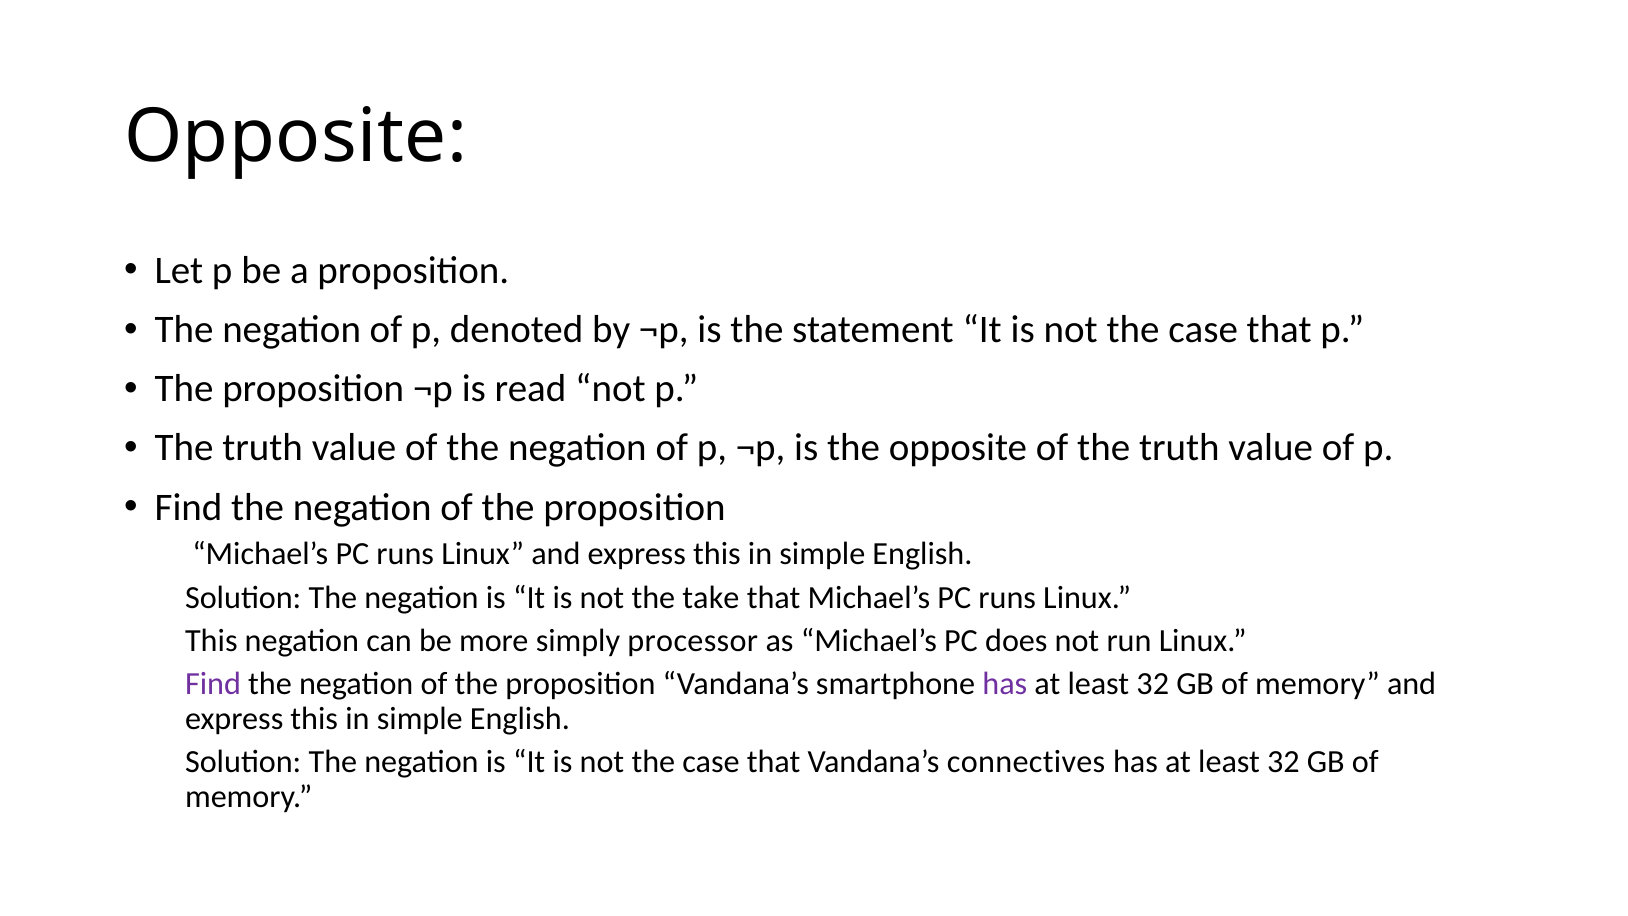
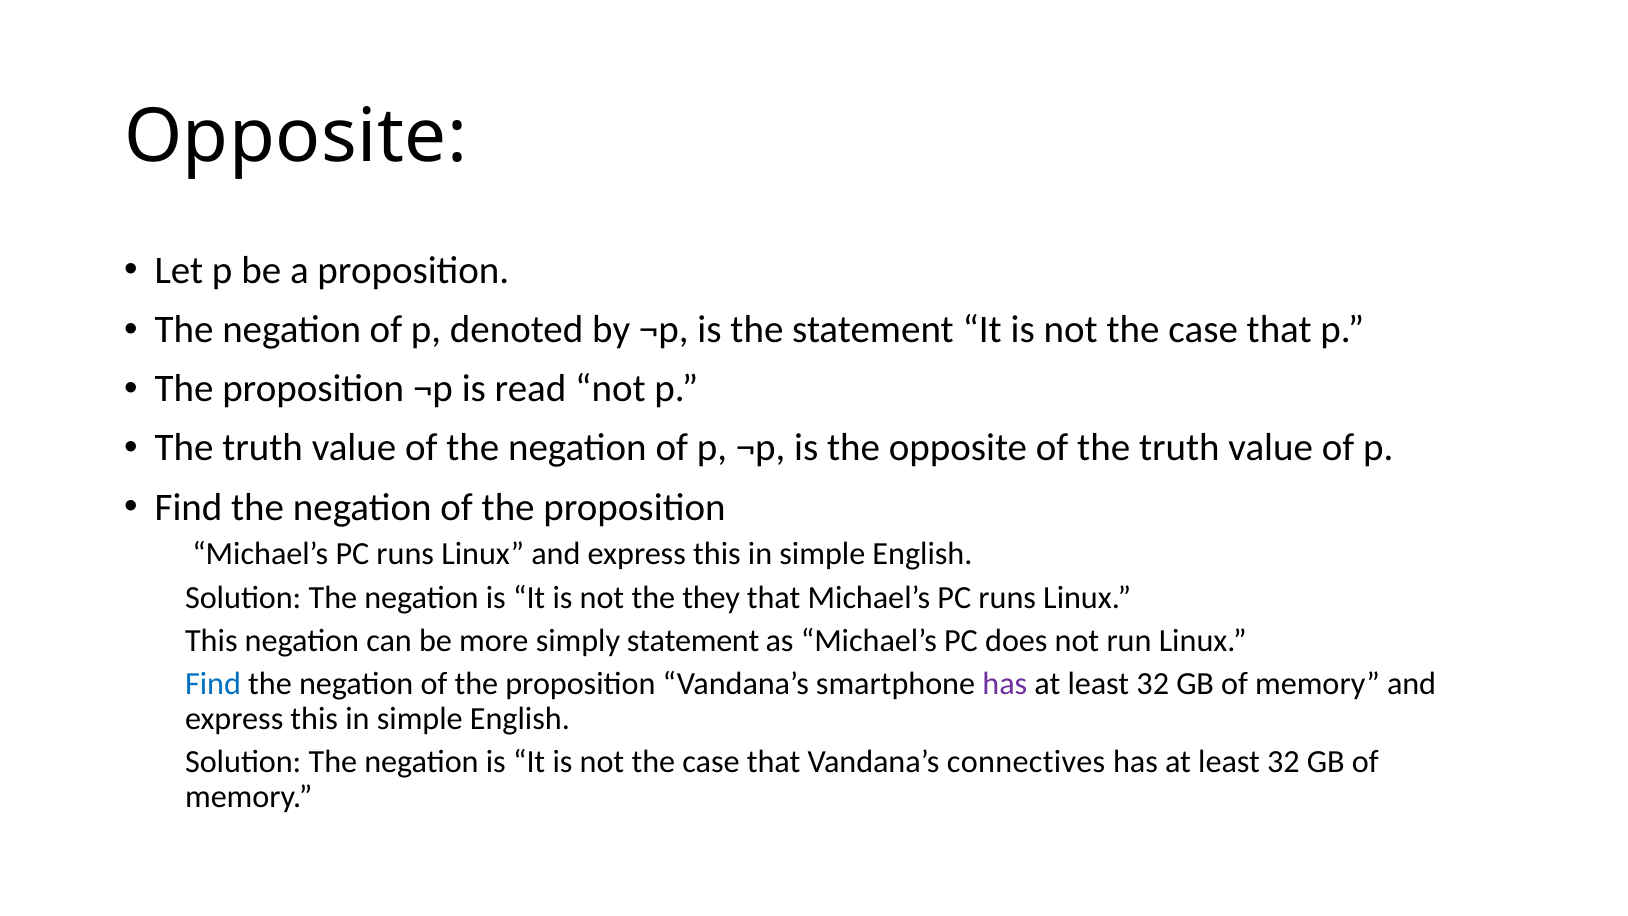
take: take -> they
simply processor: processor -> statement
Find at (213, 684) colour: purple -> blue
